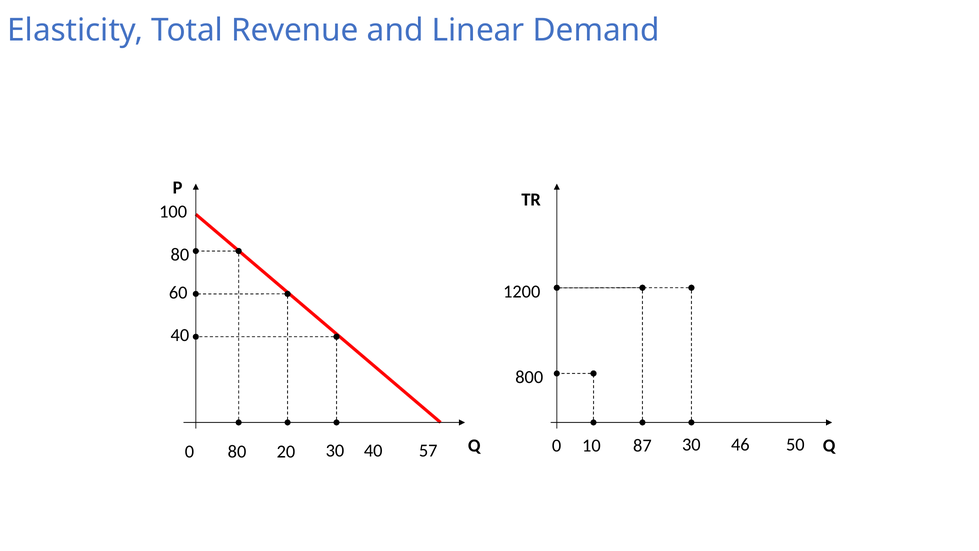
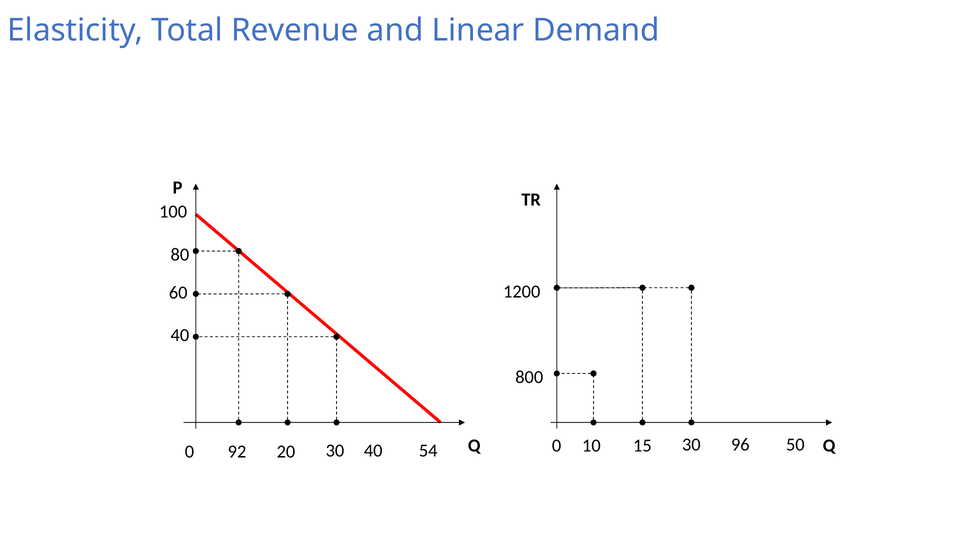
87: 87 -> 15
46: 46 -> 96
0 80: 80 -> 92
57: 57 -> 54
